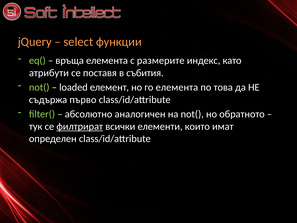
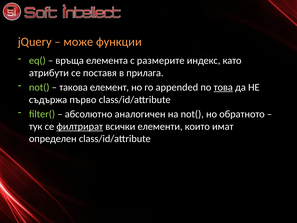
select: select -> може
събития: събития -> прилага
loaded: loaded -> такова
го елемента: елемента -> appended
това underline: none -> present
